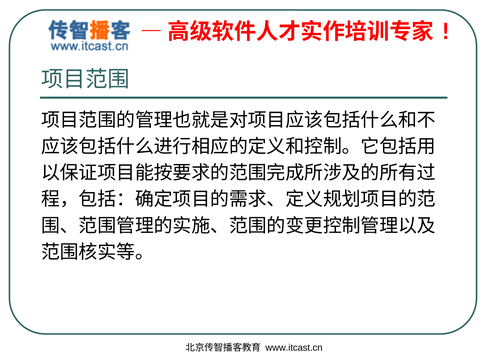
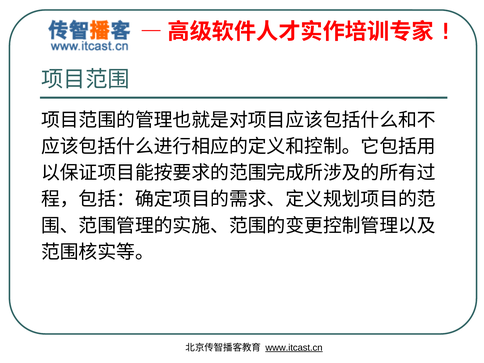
www.itcast.cn underline: none -> present
